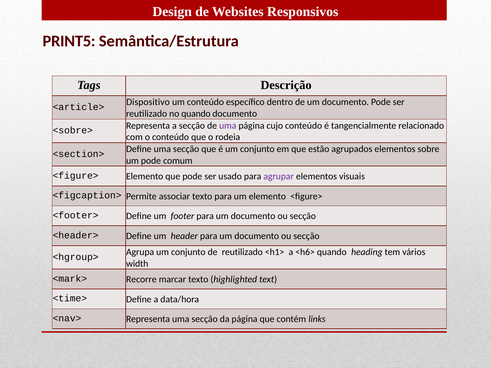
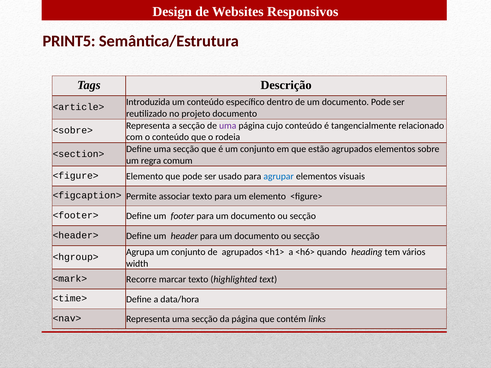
Dispositivo: Dispositivo -> Introduzida
no quando: quando -> projeto
um pode: pode -> regra
agrupar colour: purple -> blue
de reutilizado: reutilizado -> agrupados
